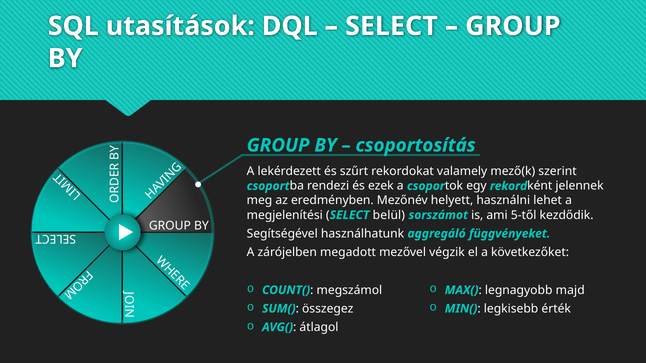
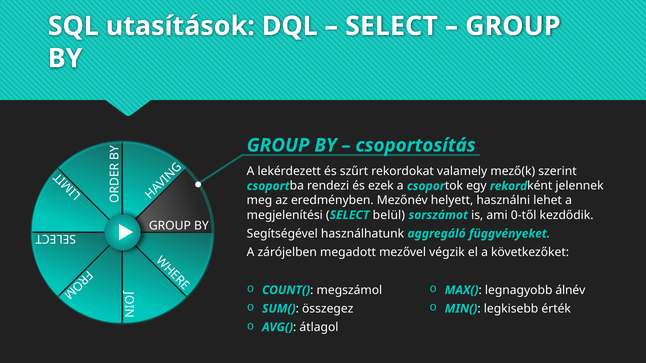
5-től: 5-től -> 0-től
majd: majd -> álnév
